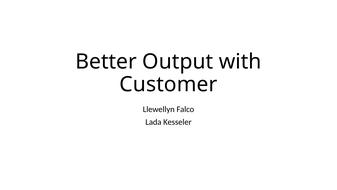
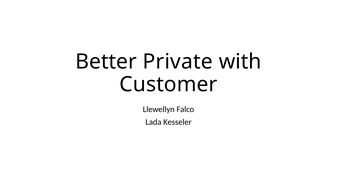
Output: Output -> Private
